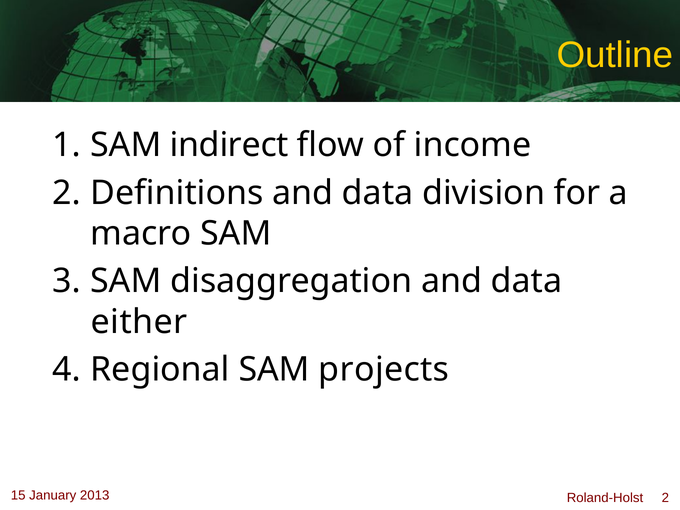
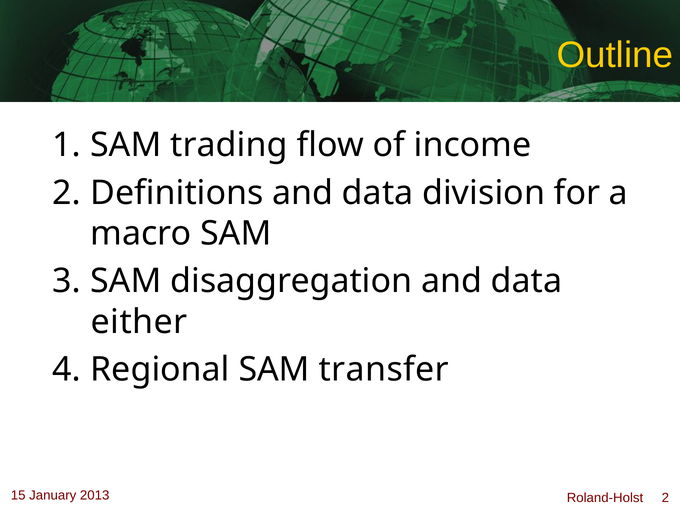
indirect: indirect -> trading
projects: projects -> transfer
